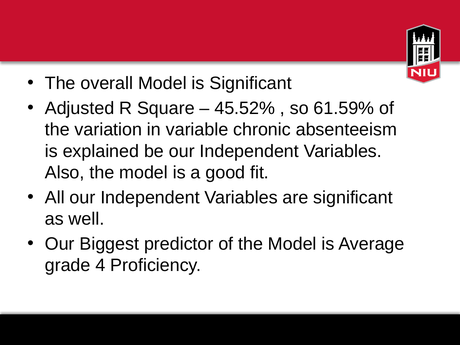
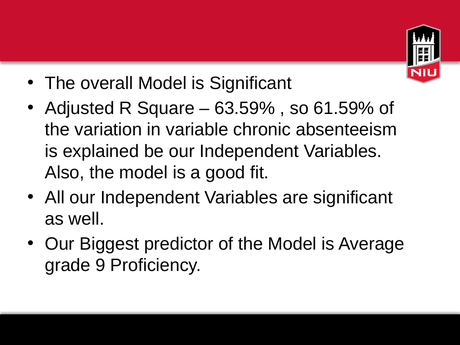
45.52%: 45.52% -> 63.59%
4: 4 -> 9
